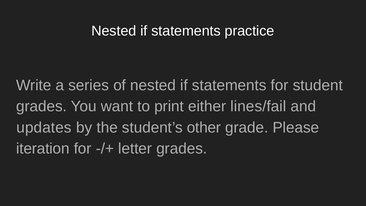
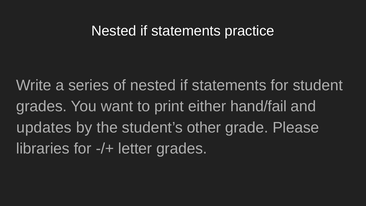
lines/fail: lines/fail -> hand/fail
iteration: iteration -> libraries
